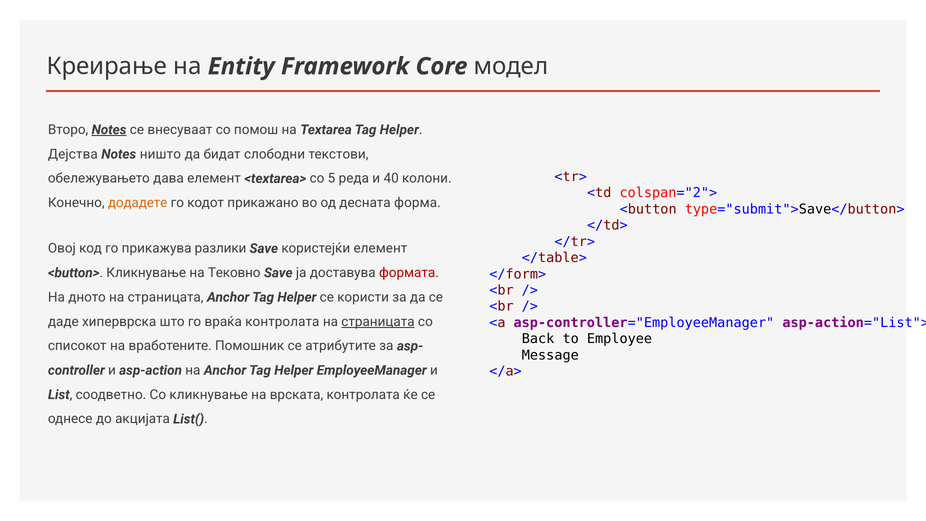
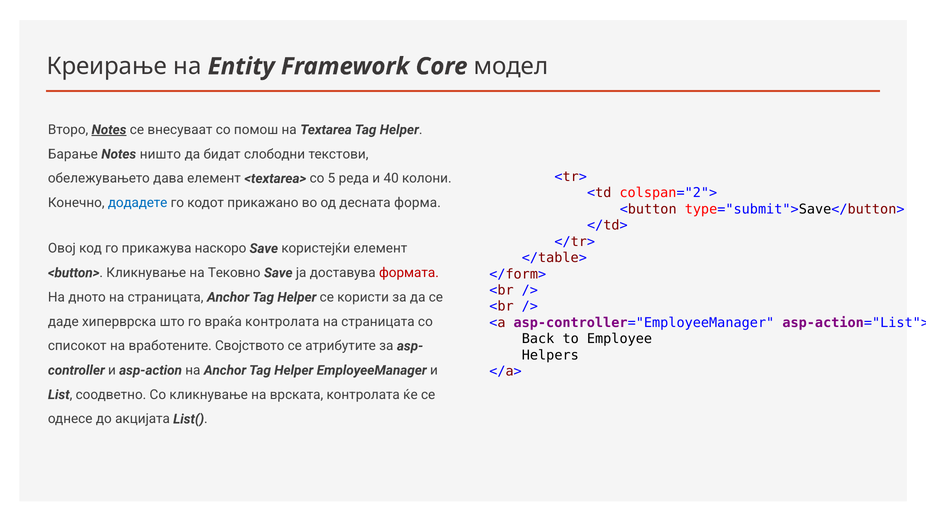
Дејства: Дејства -> Барање
додадете colour: orange -> blue
разлики: разлики -> наскоро
страницата at (378, 321) underline: present -> none
Помошник: Помошник -> Својството
Message: Message -> Helpers
